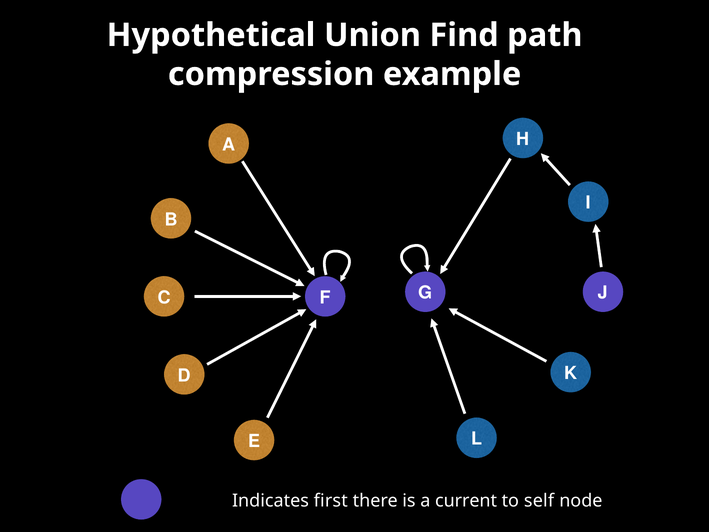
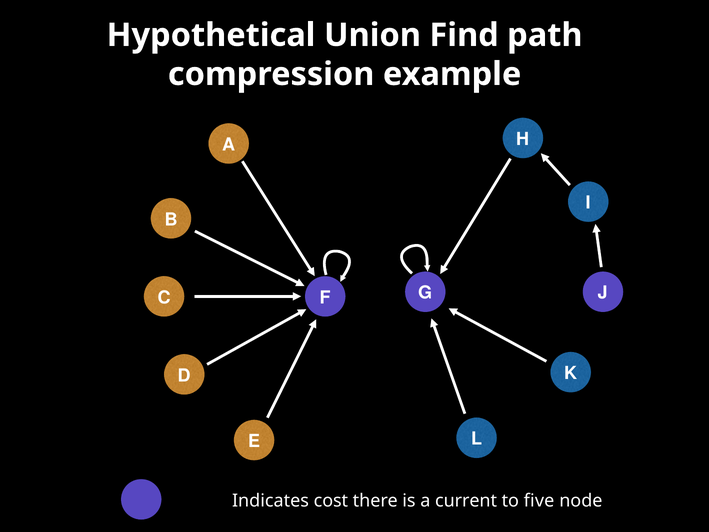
first: first -> cost
self: self -> five
